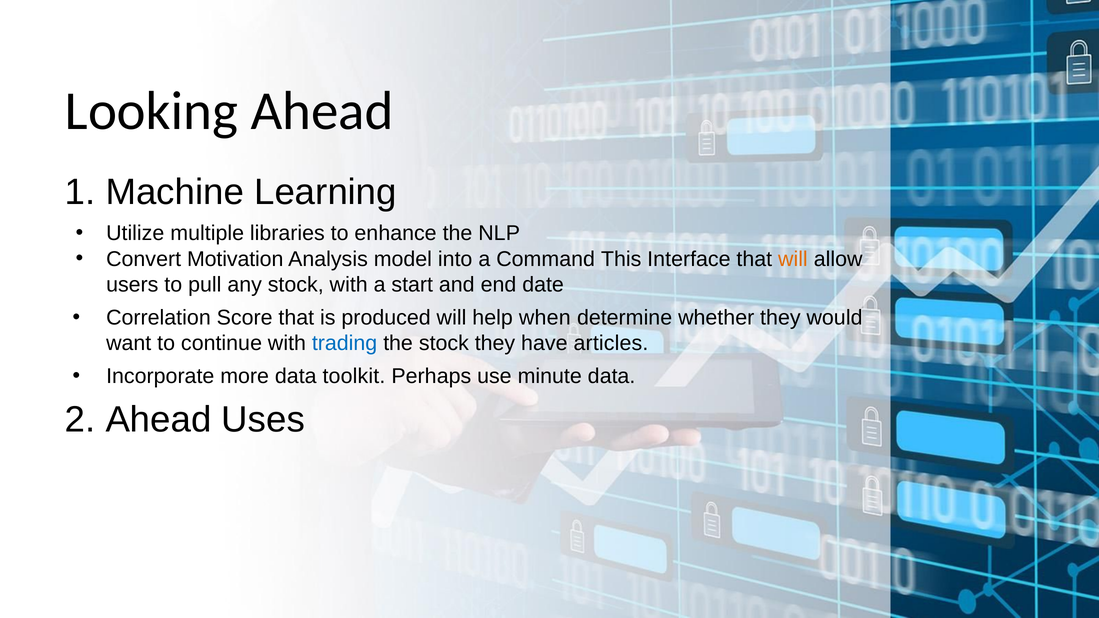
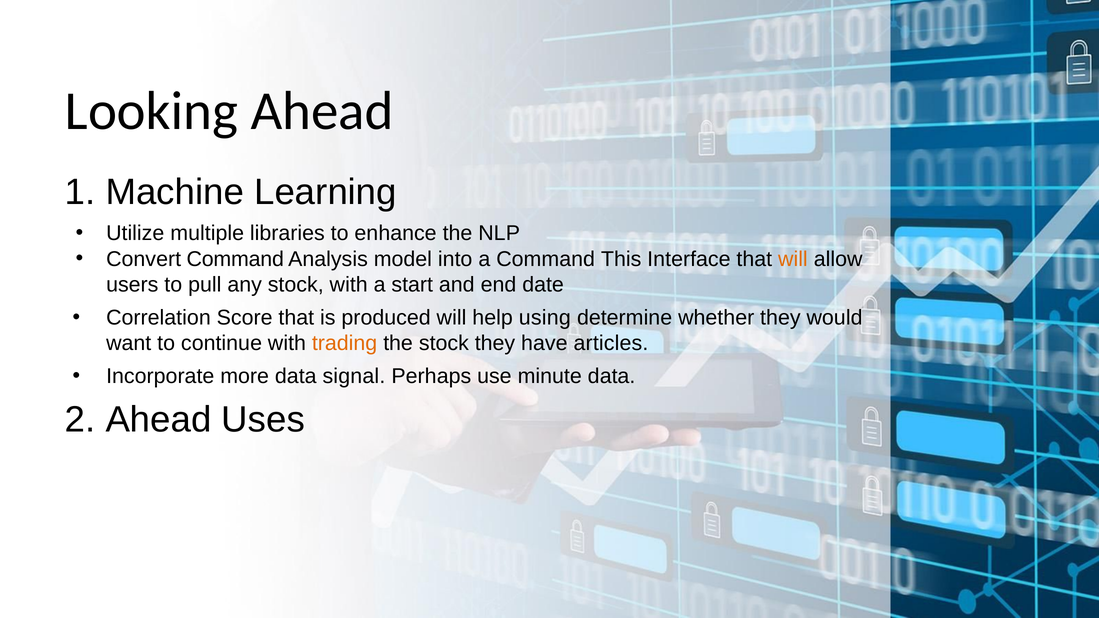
Convert Motivation: Motivation -> Command
when: when -> using
trading colour: blue -> orange
toolkit: toolkit -> signal
